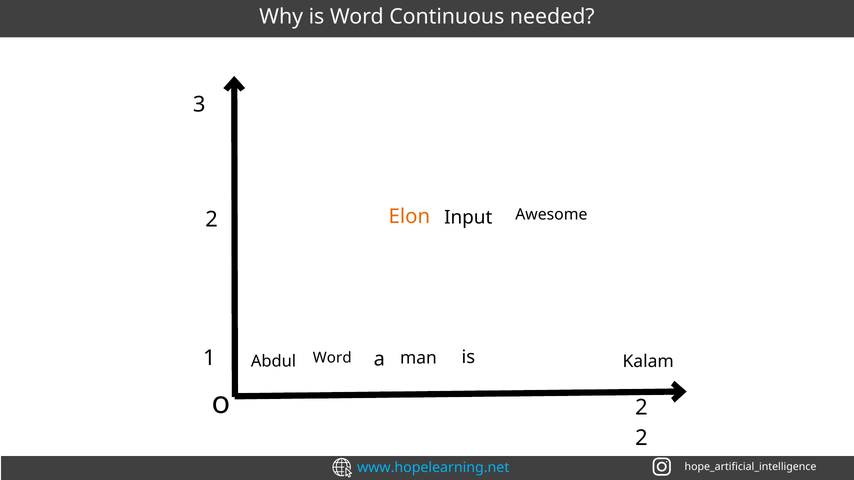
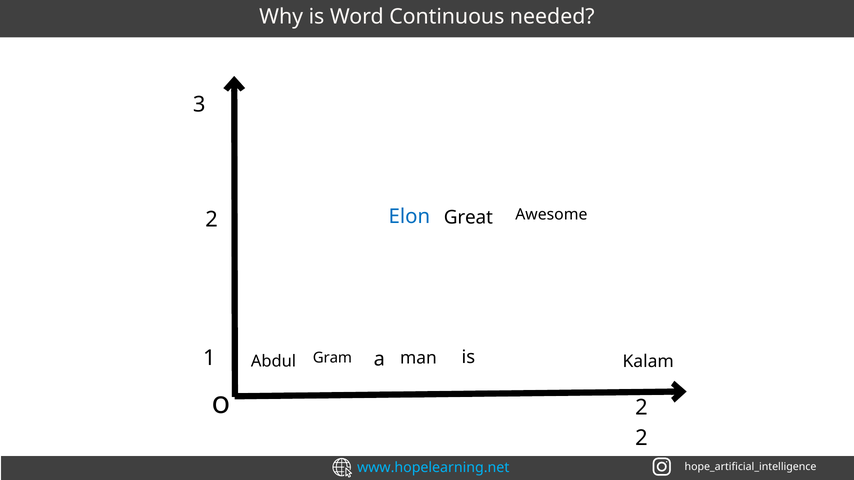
Elon colour: orange -> blue
Input: Input -> Great
Word at (332, 358): Word -> Gram
